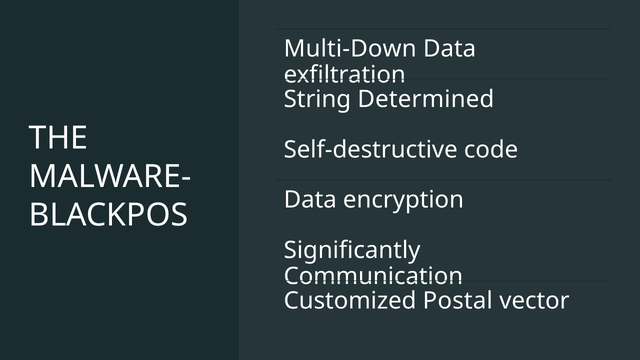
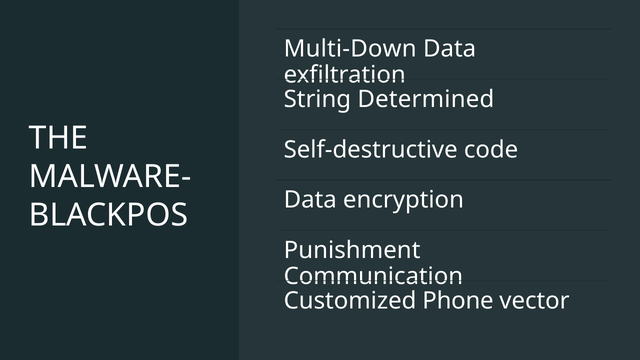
Significantly: Significantly -> Punishment
Postal: Postal -> Phone
